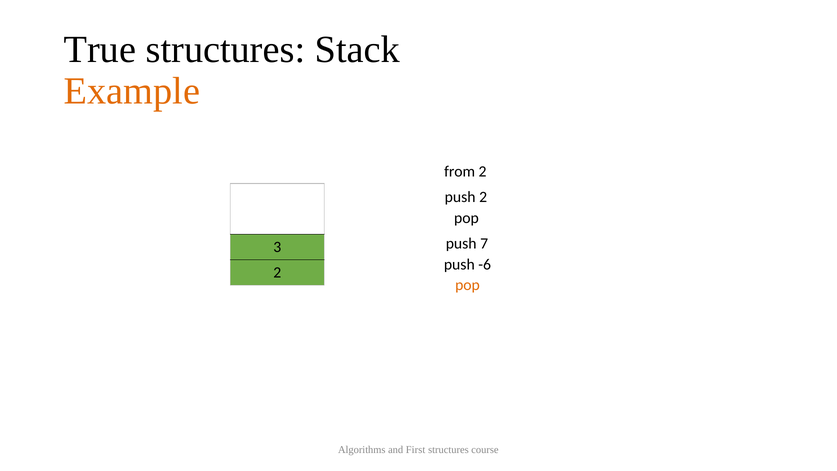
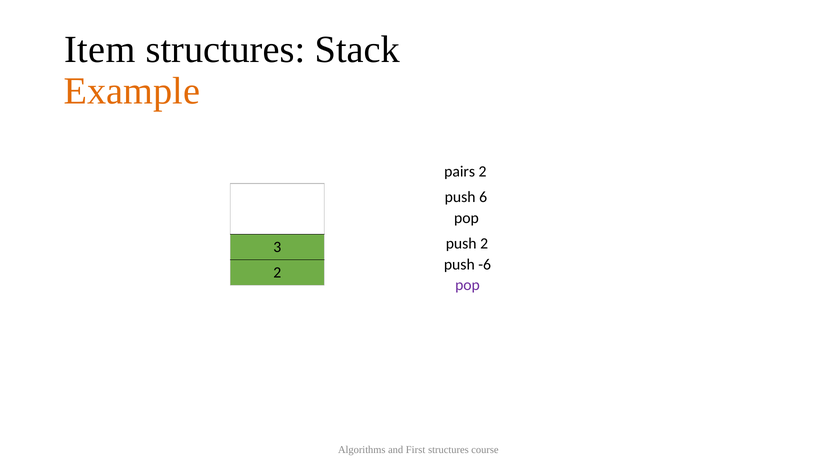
True: True -> Item
from: from -> pairs
push 2: 2 -> 6
push 7: 7 -> 2
pop at (467, 285) colour: orange -> purple
